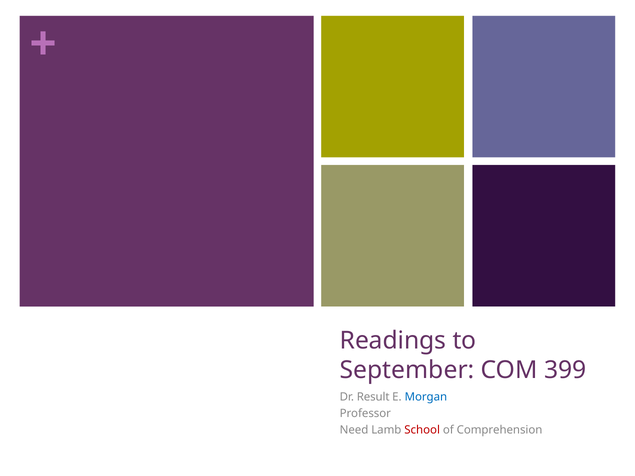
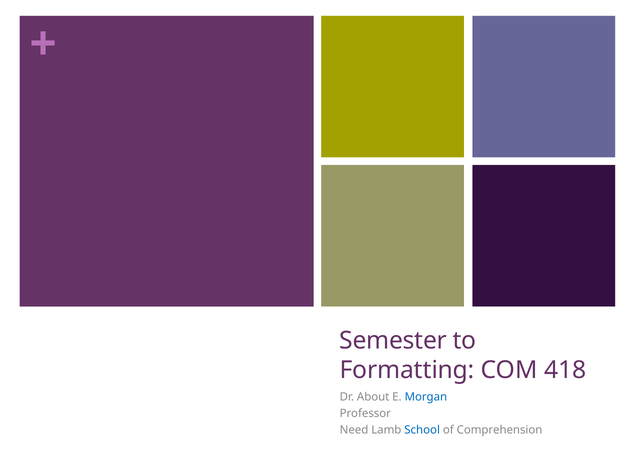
Readings: Readings -> Semester
September: September -> Formatting
399: 399 -> 418
Result: Result -> About
School colour: red -> blue
